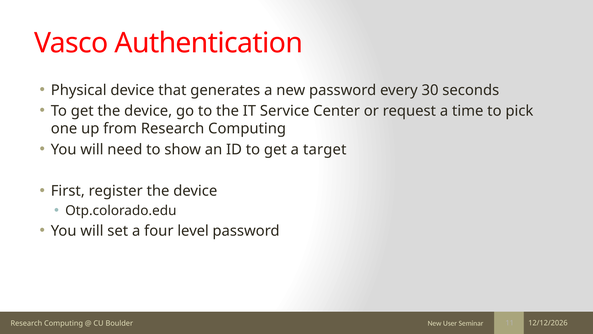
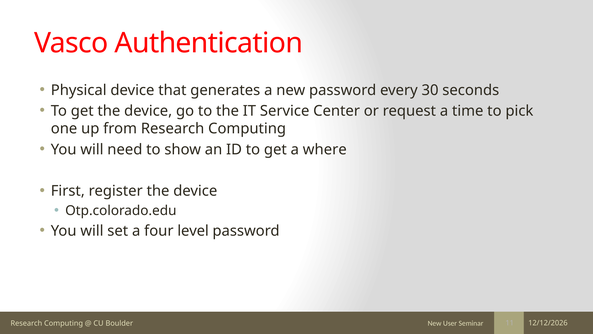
target: target -> where
